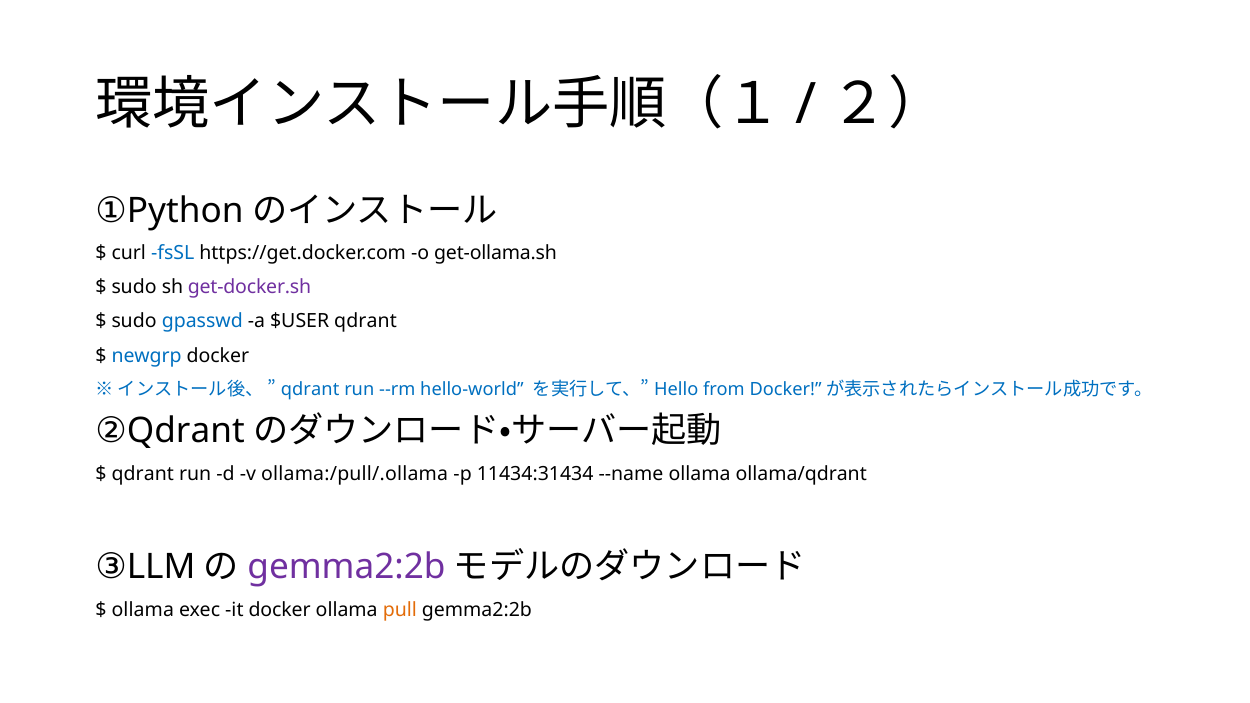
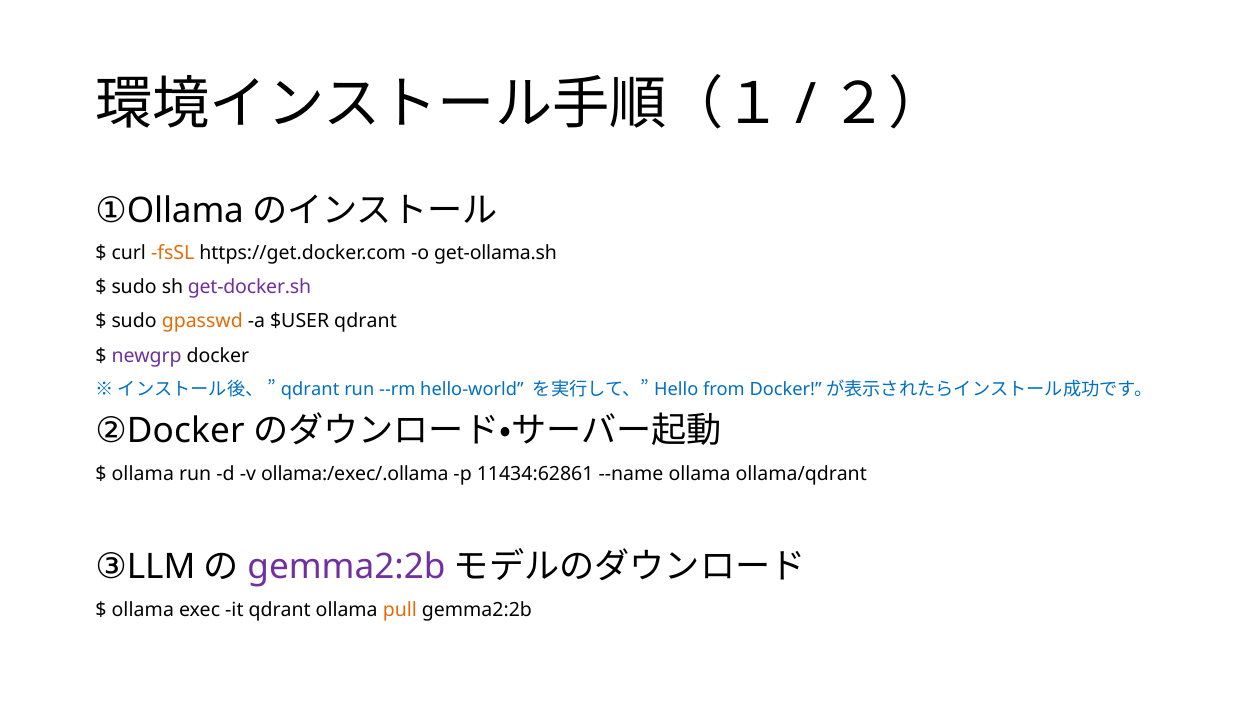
Python at (185, 211): Python -> Ollama
fsSL colour: blue -> orange
gpasswd colour: blue -> orange
newgrp colour: blue -> purple
Qdrant at (186, 431): Qdrant -> Docker
qdrant at (143, 474): qdrant -> ollama
ollama:/pull/.ollama: ollama:/pull/.ollama -> ollama:/exec/.ollama
11434:31434: 11434:31434 -> 11434:62861
it docker: docker -> qdrant
